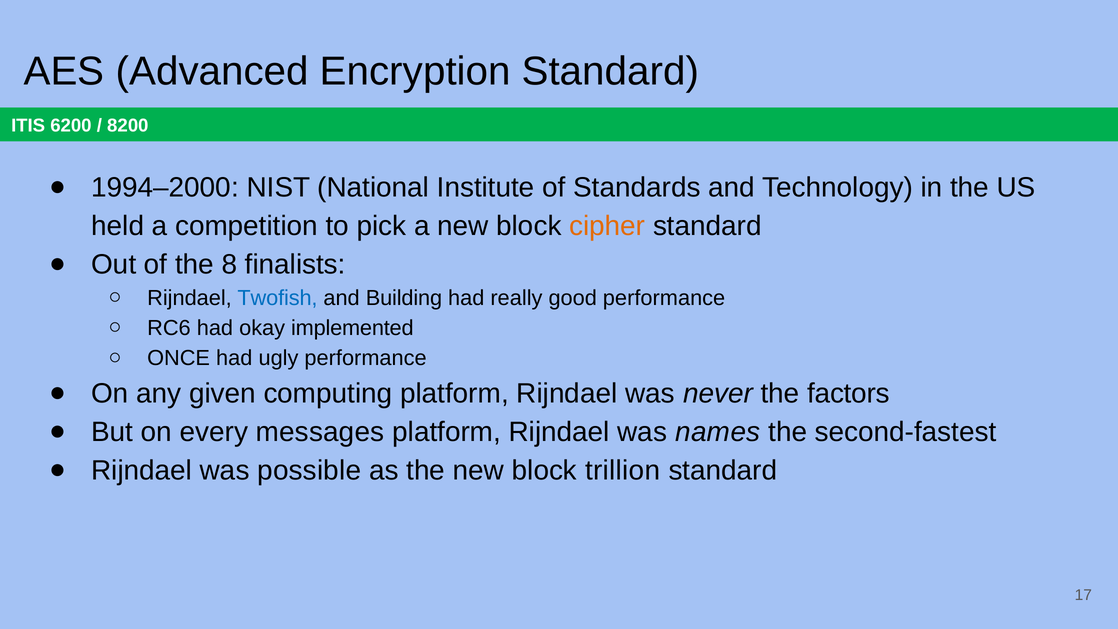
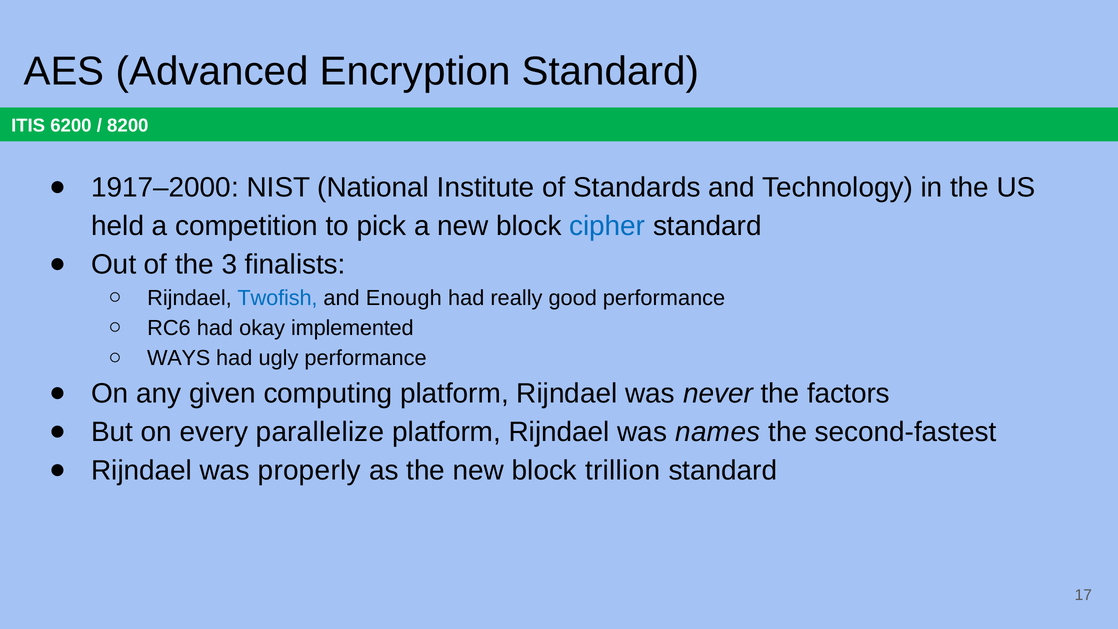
1994–2000: 1994–2000 -> 1917–2000
cipher colour: orange -> blue
8: 8 -> 3
Building: Building -> Enough
ONCE: ONCE -> WAYS
messages: messages -> parallelize
possible: possible -> properly
